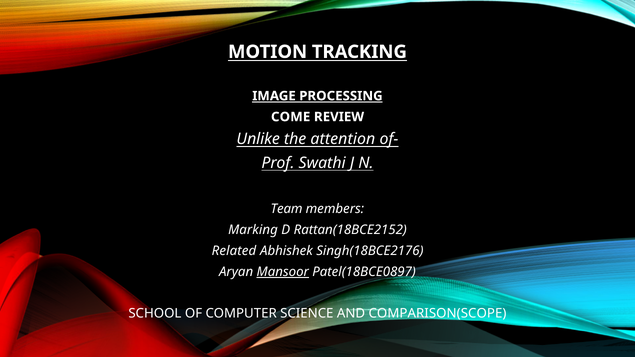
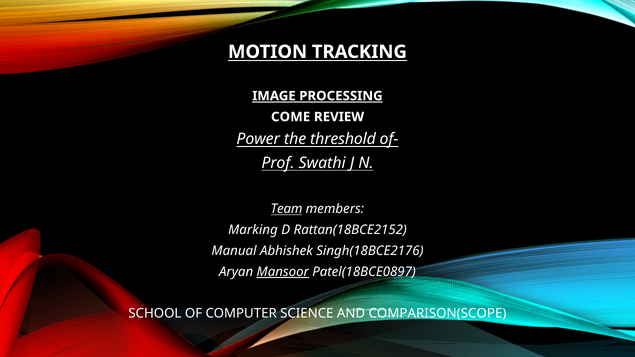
Unlike: Unlike -> Power
attention: attention -> threshold
Team underline: none -> present
Related: Related -> Manual
